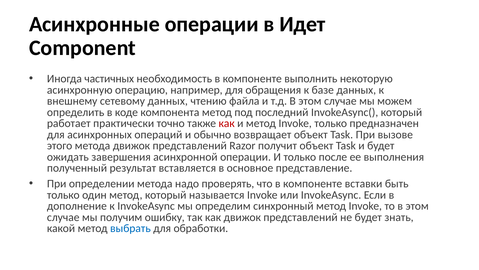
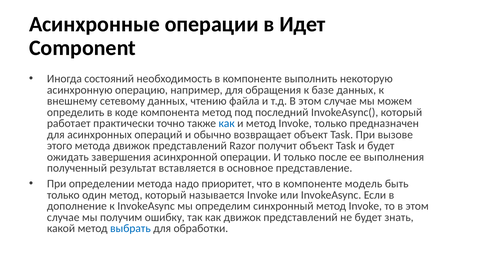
частичных: частичных -> состояний
как at (227, 123) colour: red -> blue
проверять: проверять -> приоритет
вставки: вставки -> модель
